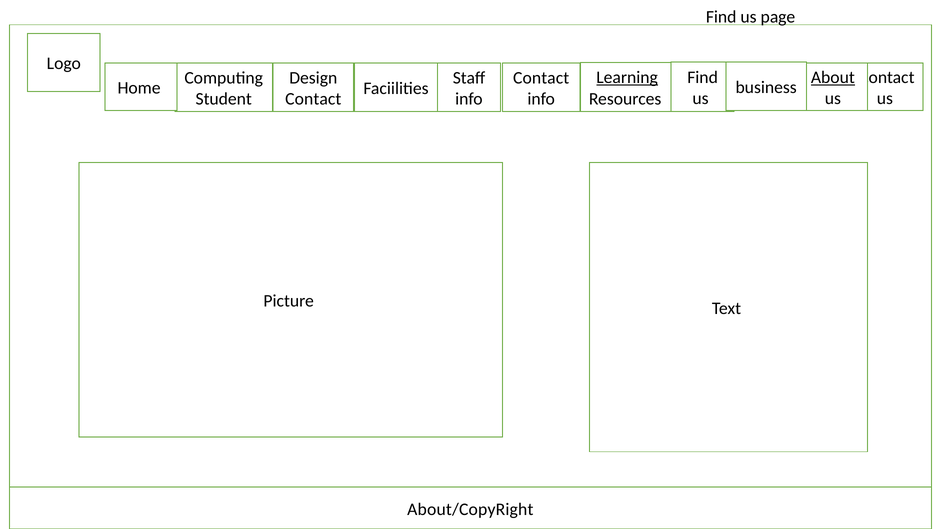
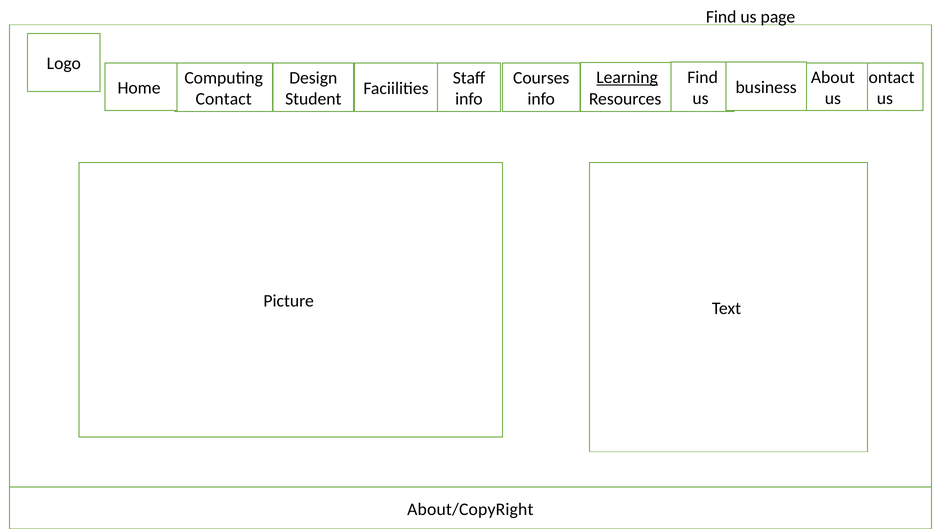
About underline: present -> none
Contact at (541, 78): Contact -> Courses
Student at (224, 99): Student -> Contact
Contact at (313, 99): Contact -> Student
